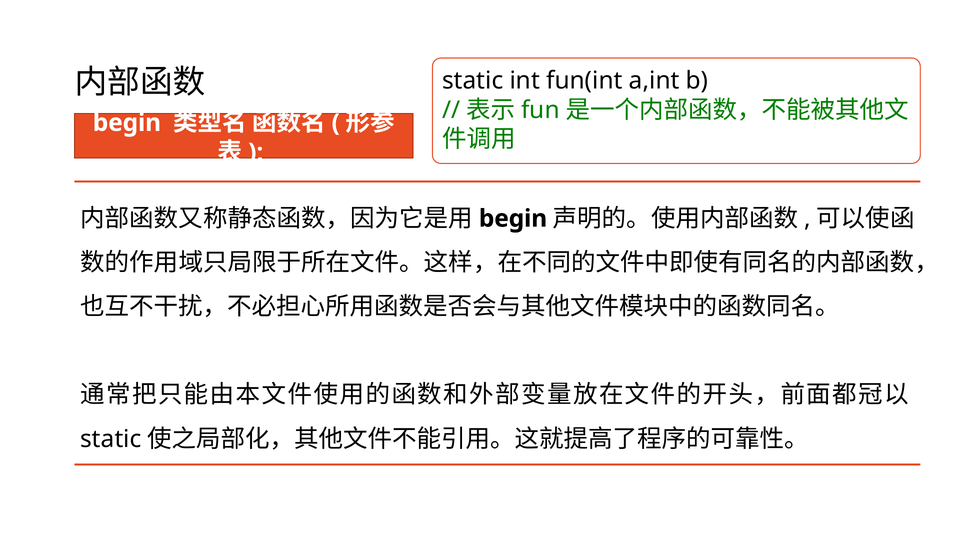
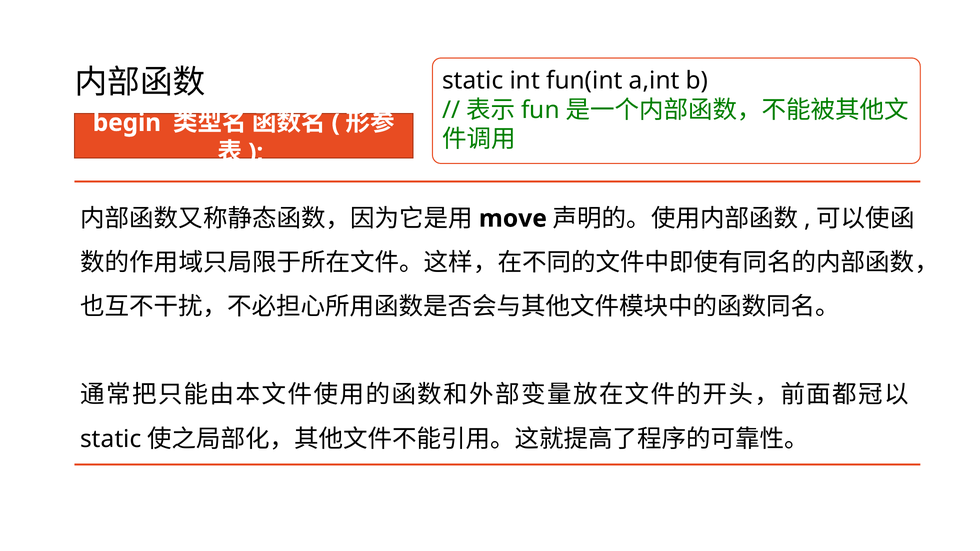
begin at (513, 219): begin -> move
